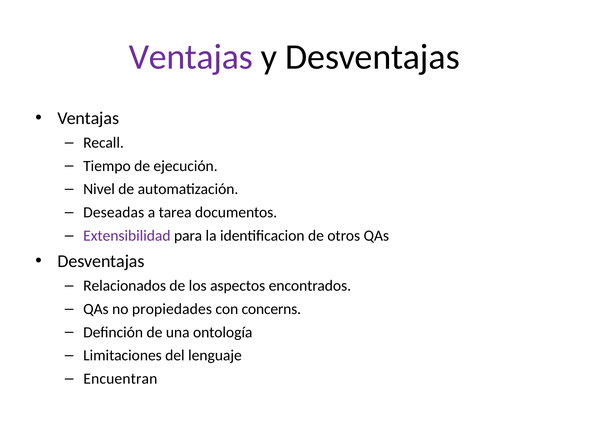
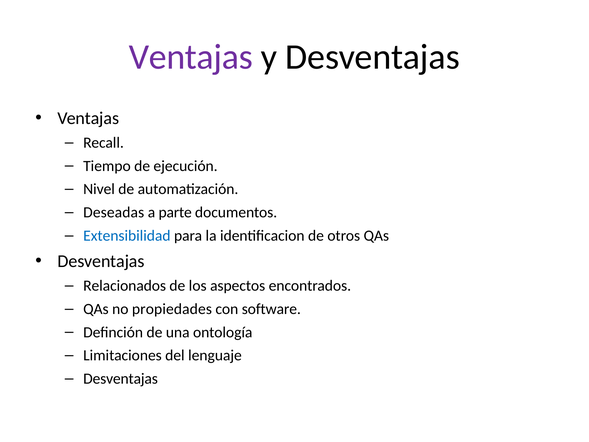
tarea: tarea -> parte
Extensibilidad colour: purple -> blue
concerns: concerns -> software
Encuentran at (120, 379): Encuentran -> Desventajas
